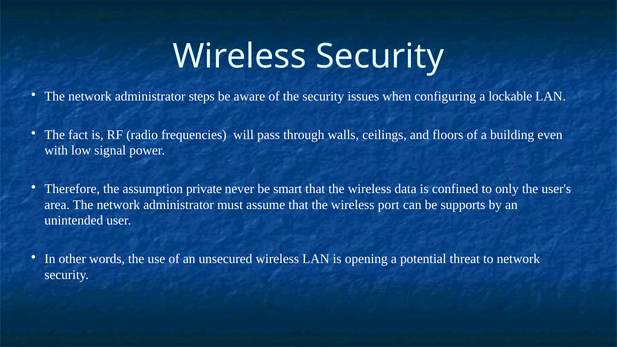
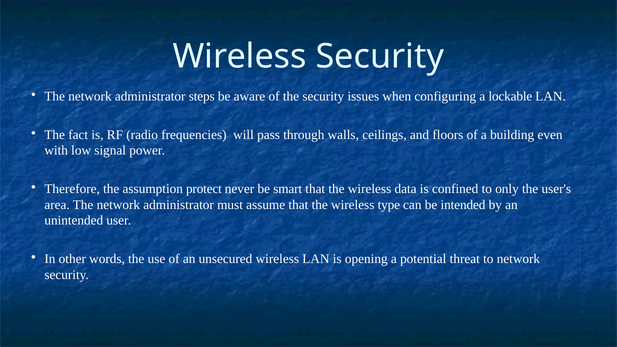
private: private -> protect
port: port -> type
supports: supports -> intended
